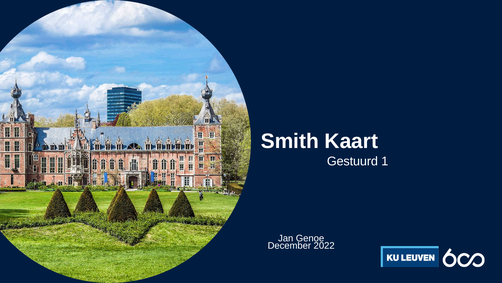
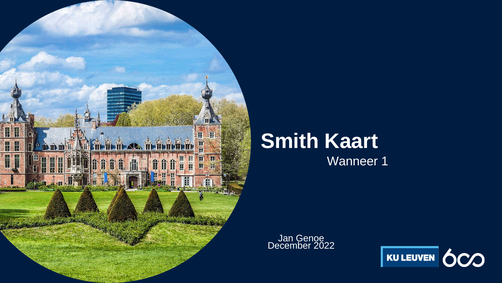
Gestuurd: Gestuurd -> Wanneer
